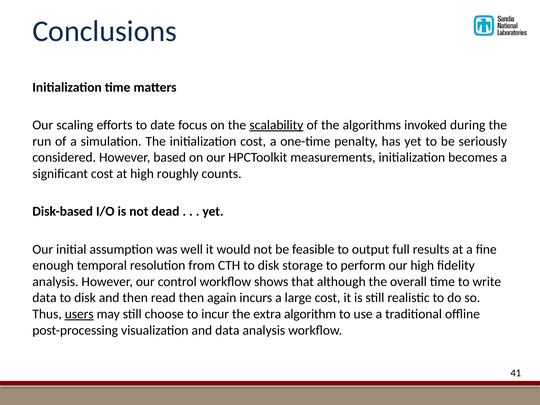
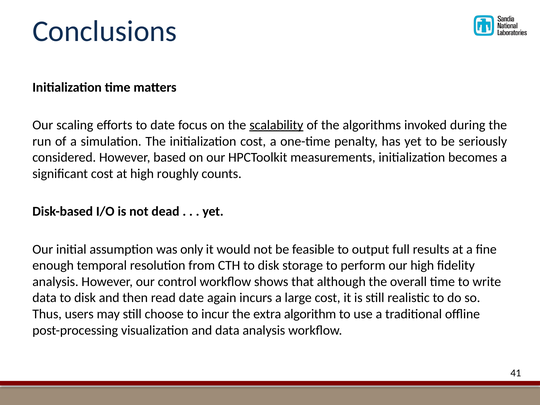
well: well -> only
read then: then -> date
users underline: present -> none
